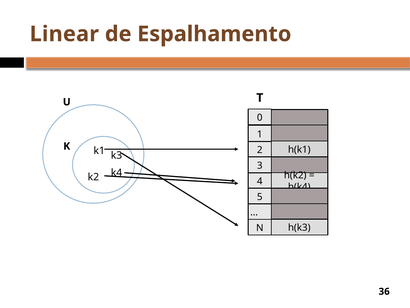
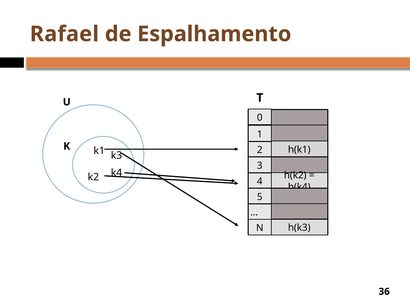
Linear: Linear -> Rafael
